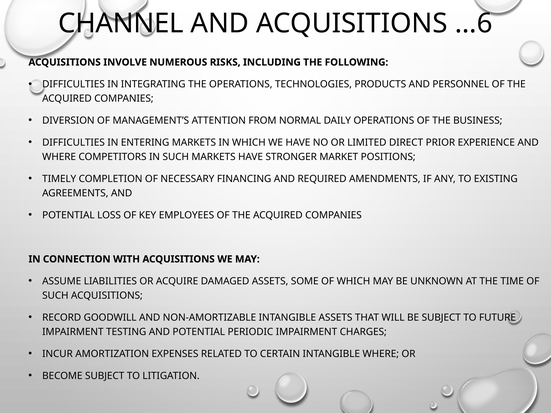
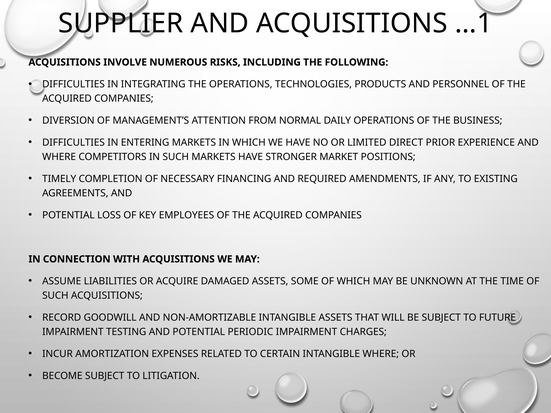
CHANNEL: CHANNEL -> SUPPLIER
…6: …6 -> …1
